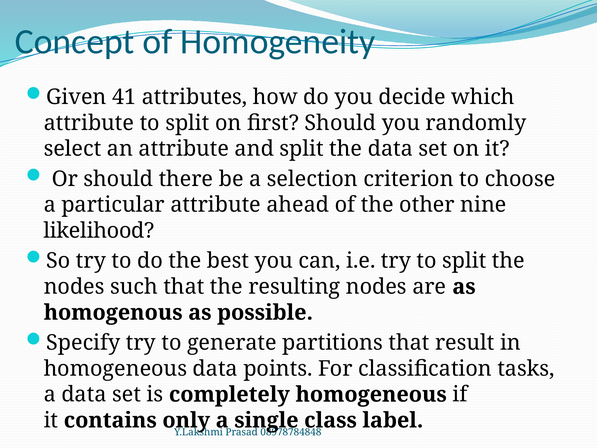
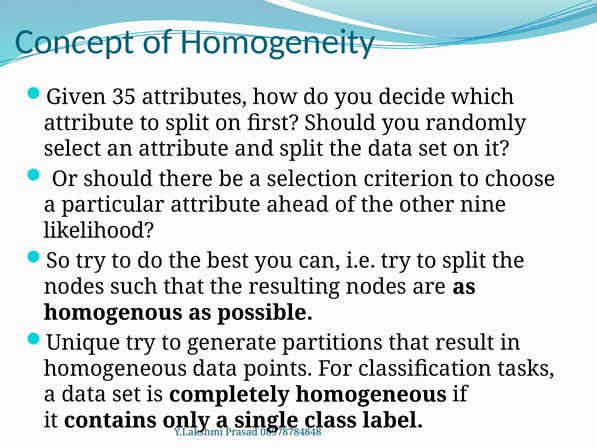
41: 41 -> 35
Specify: Specify -> Unique
